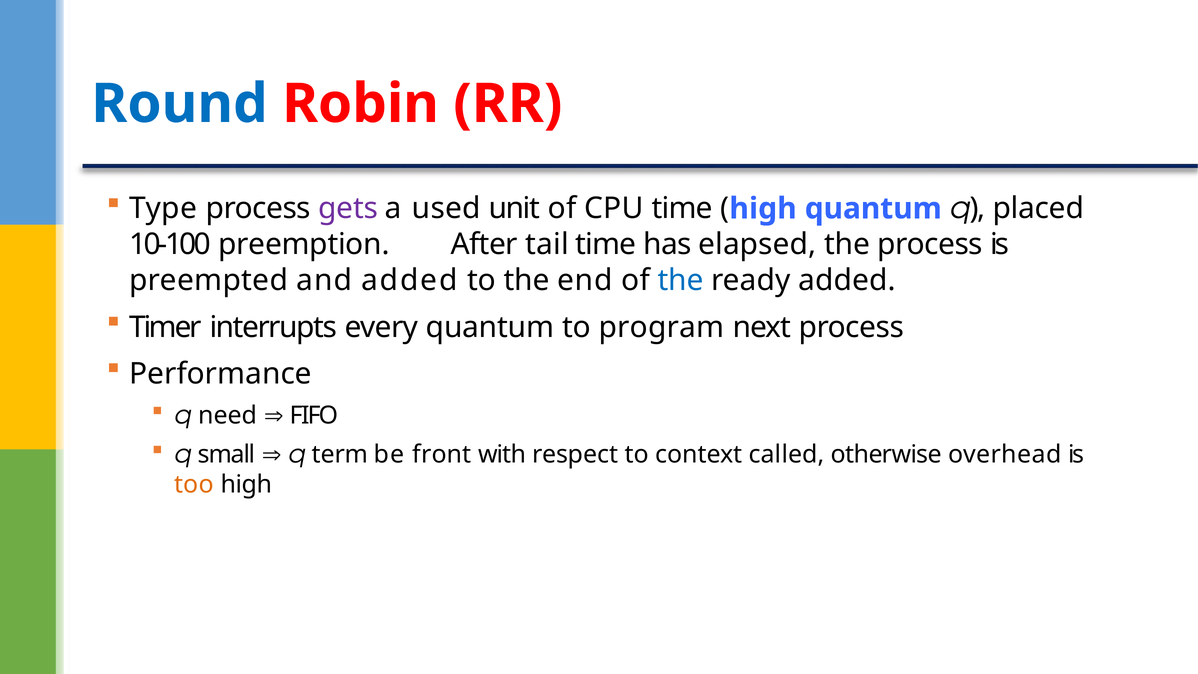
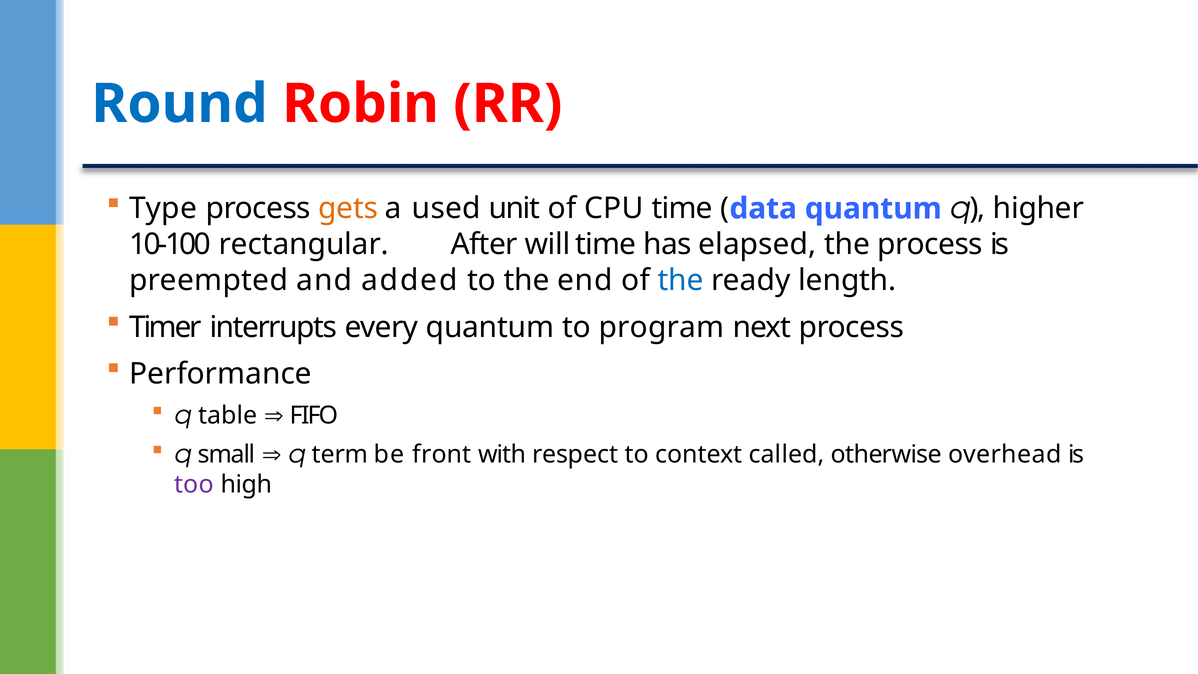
gets colour: purple -> orange
high at (763, 209): high -> data
placed: placed -> higher
preemption: preemption -> rectangular
tail: tail -> will
ready added: added -> length
need: need -> table
too colour: orange -> purple
